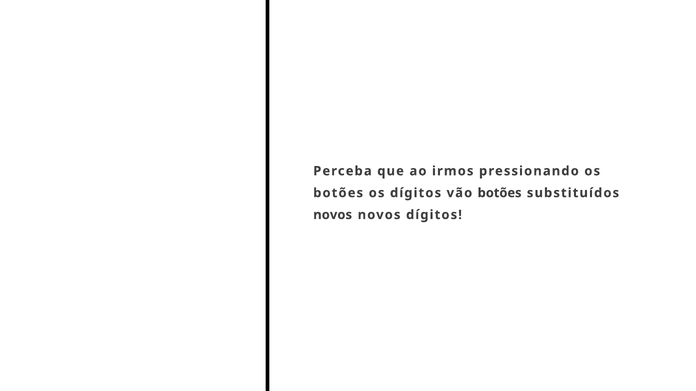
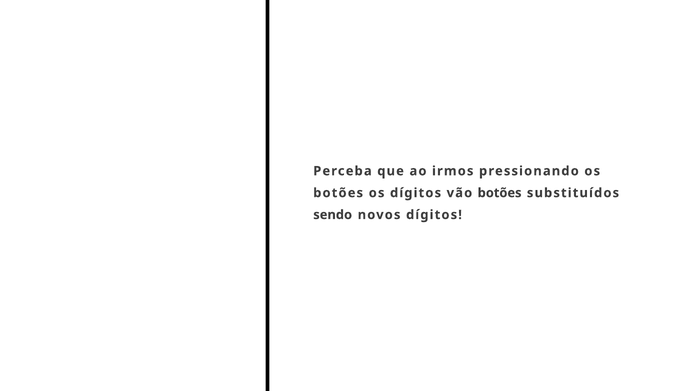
novos at (333, 215): novos -> sendo
